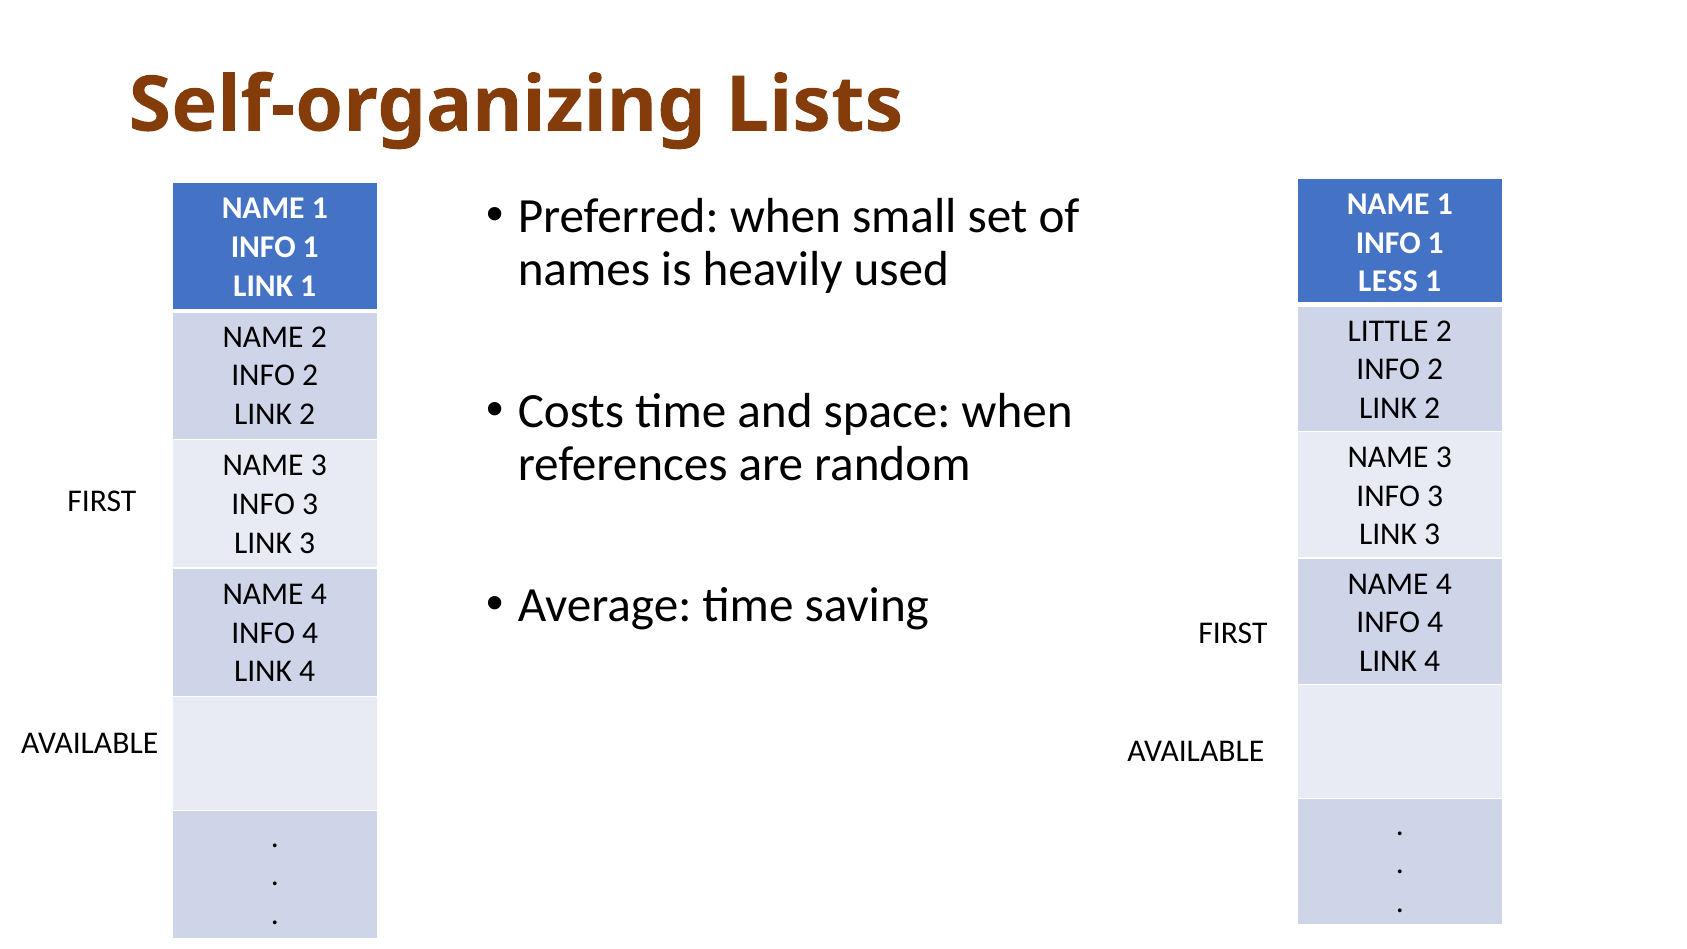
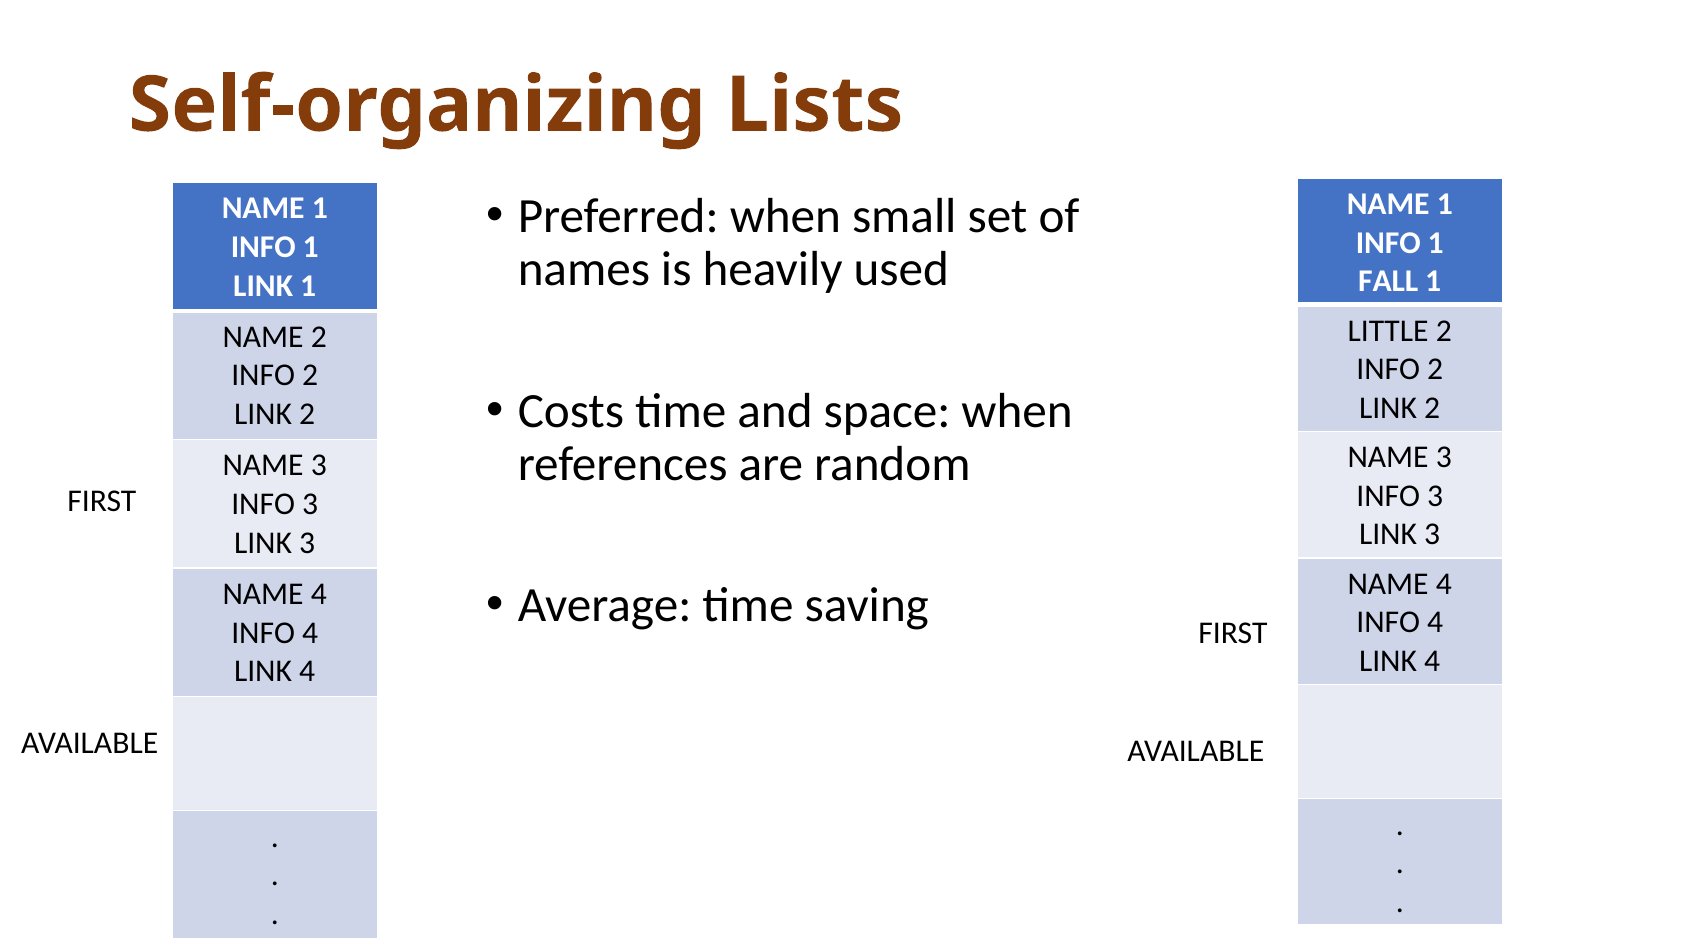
LESS: LESS -> FALL
